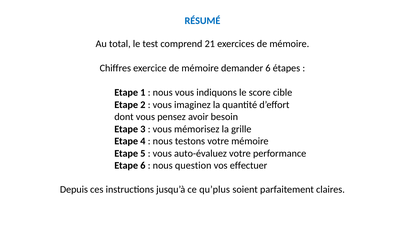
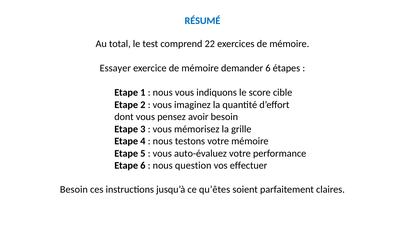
21: 21 -> 22
Chiffres: Chiffres -> Essayer
Depuis at (74, 189): Depuis -> Besoin
qu’plus: qu’plus -> qu’êtes
